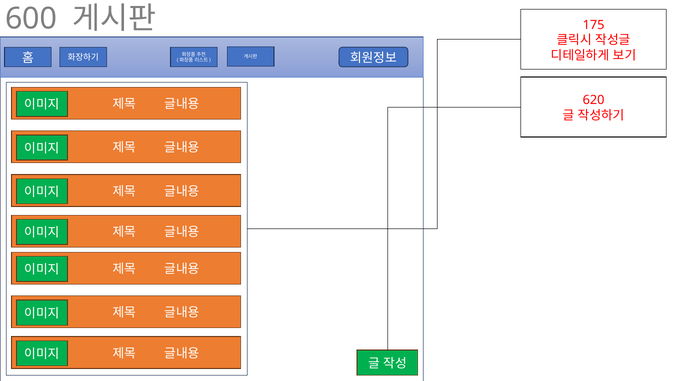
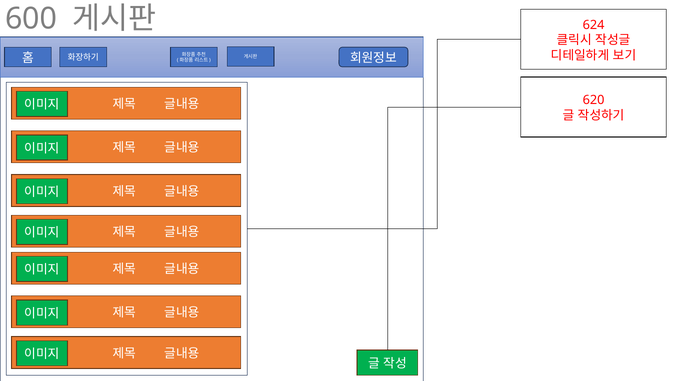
175: 175 -> 624
